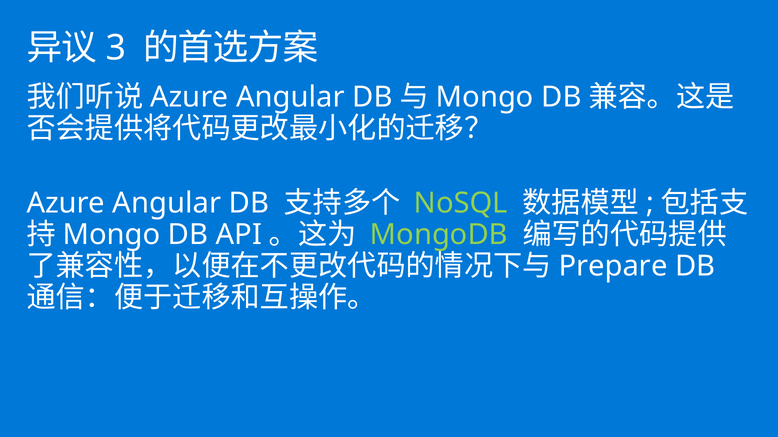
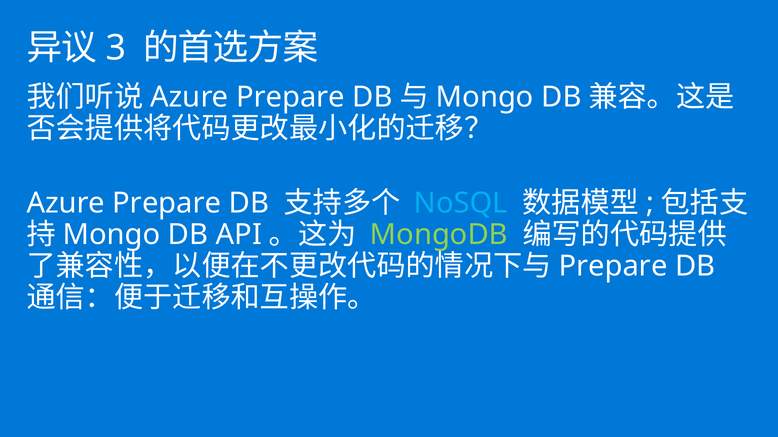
Angular at (290, 97): Angular -> Prepare
Angular at (167, 203): Angular -> Prepare
NoSQL colour: light green -> light blue
